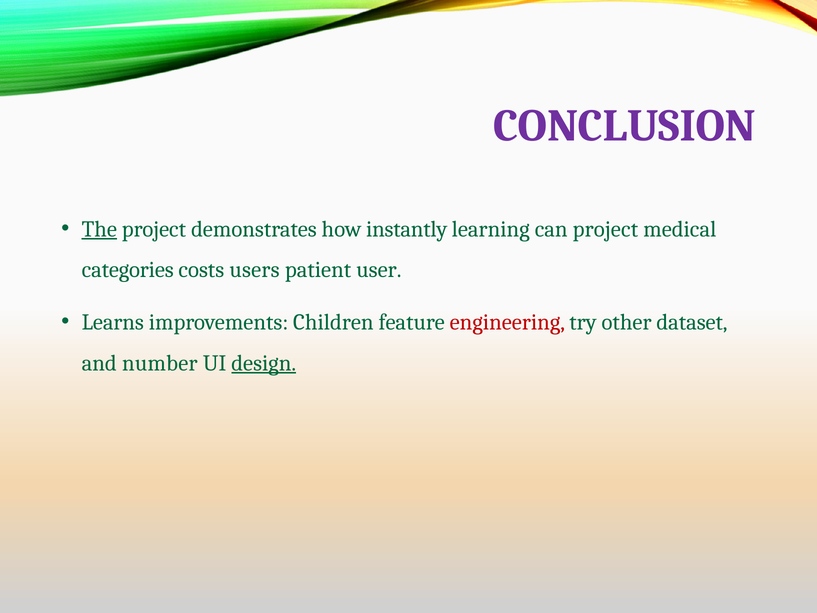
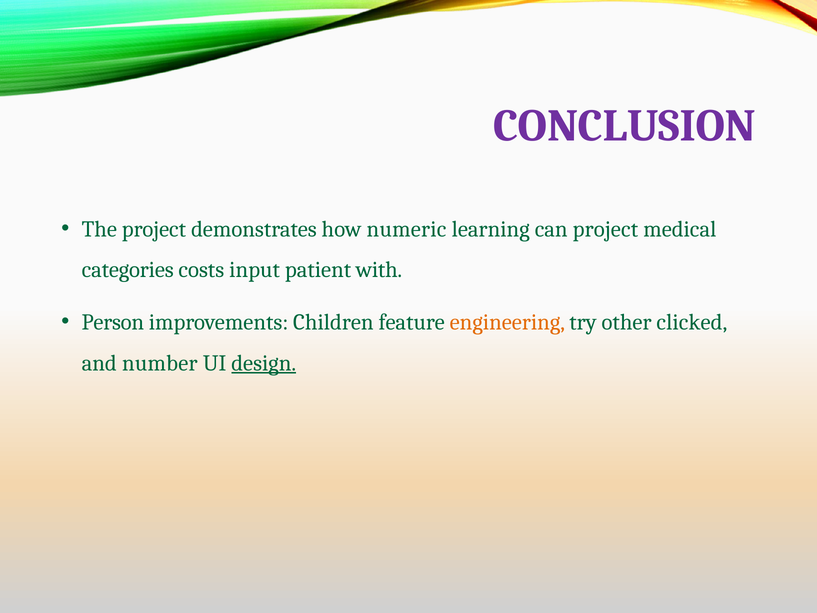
The underline: present -> none
instantly: instantly -> numeric
users: users -> input
user: user -> with
Learns: Learns -> Person
engineering colour: red -> orange
dataset: dataset -> clicked
